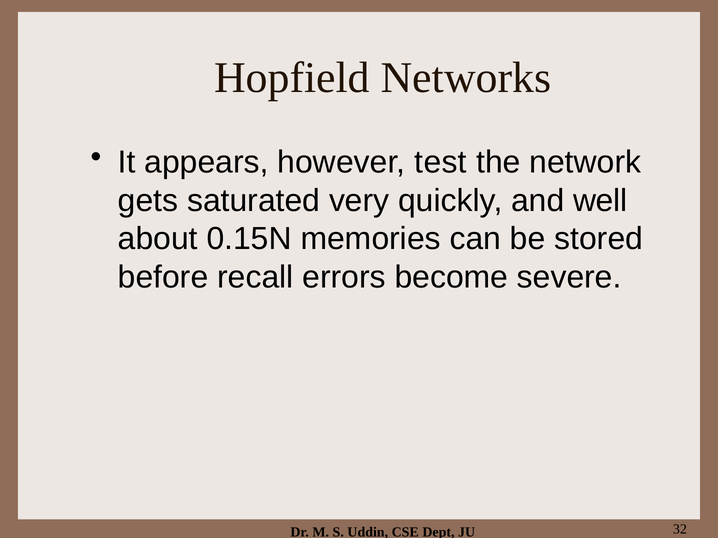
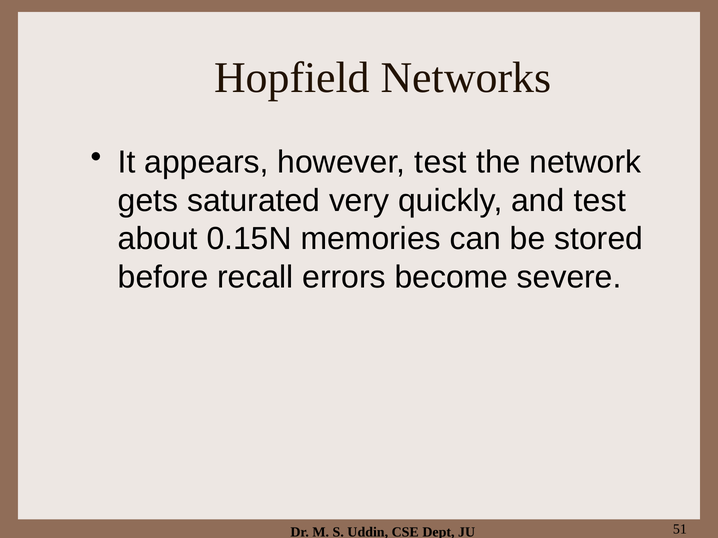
and well: well -> test
32: 32 -> 51
